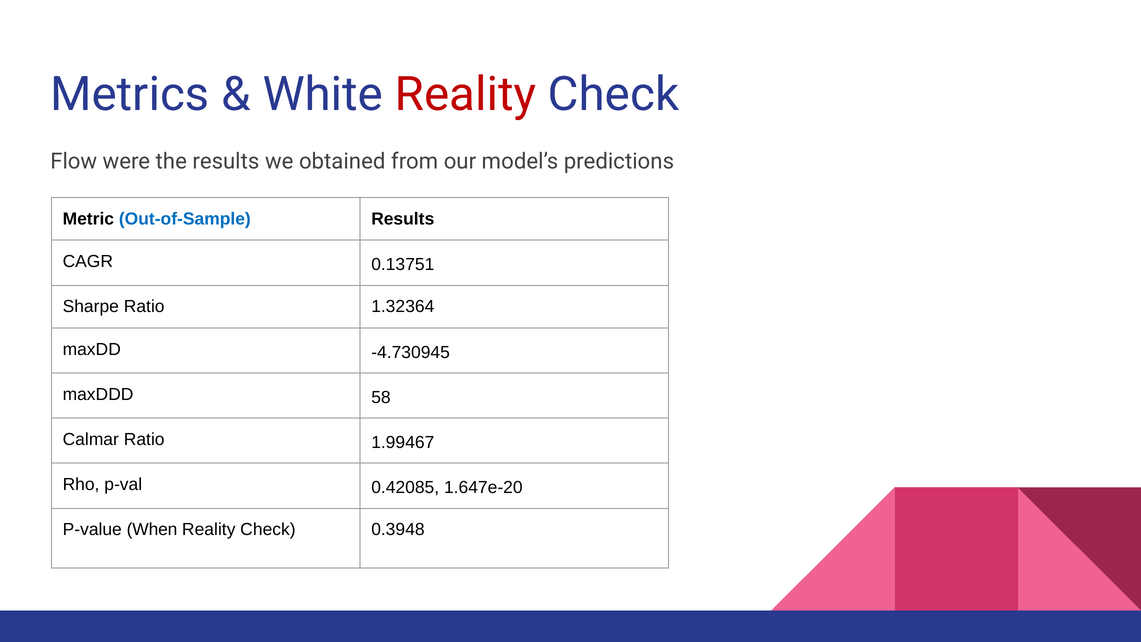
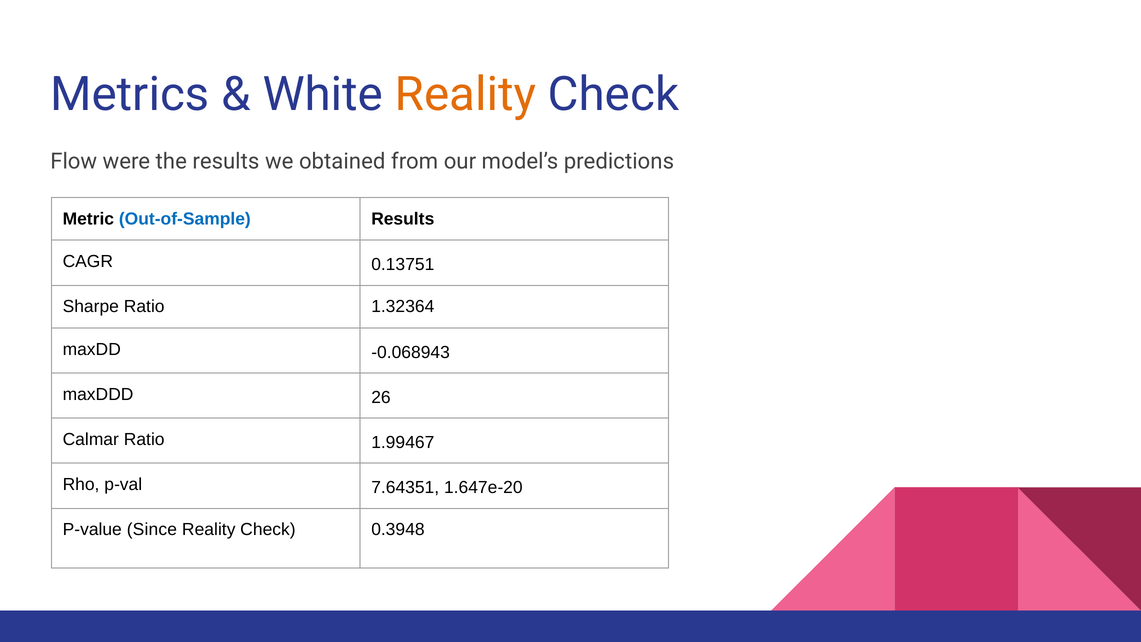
Reality at (466, 94) colour: red -> orange
-4.730945: -4.730945 -> -0.068943
58: 58 -> 26
0.42085: 0.42085 -> 7.64351
When: When -> Since
